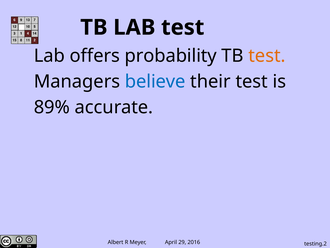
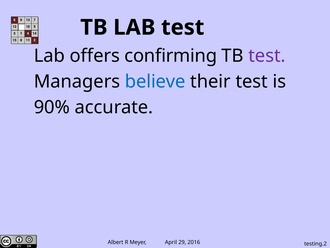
probability: probability -> confirming
test at (267, 56) colour: orange -> purple
89%: 89% -> 90%
